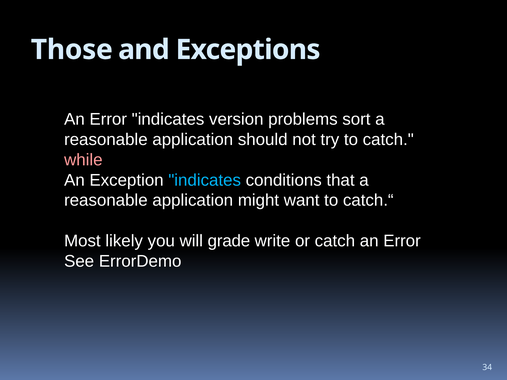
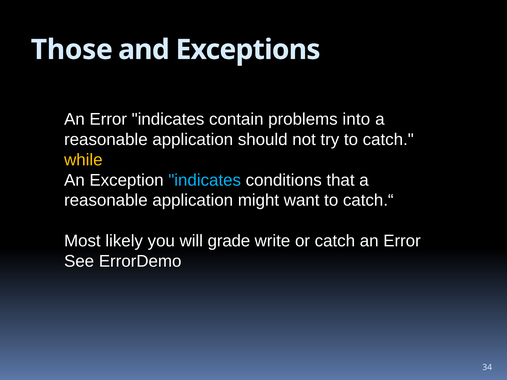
version: version -> contain
sort: sort -> into
while colour: pink -> yellow
